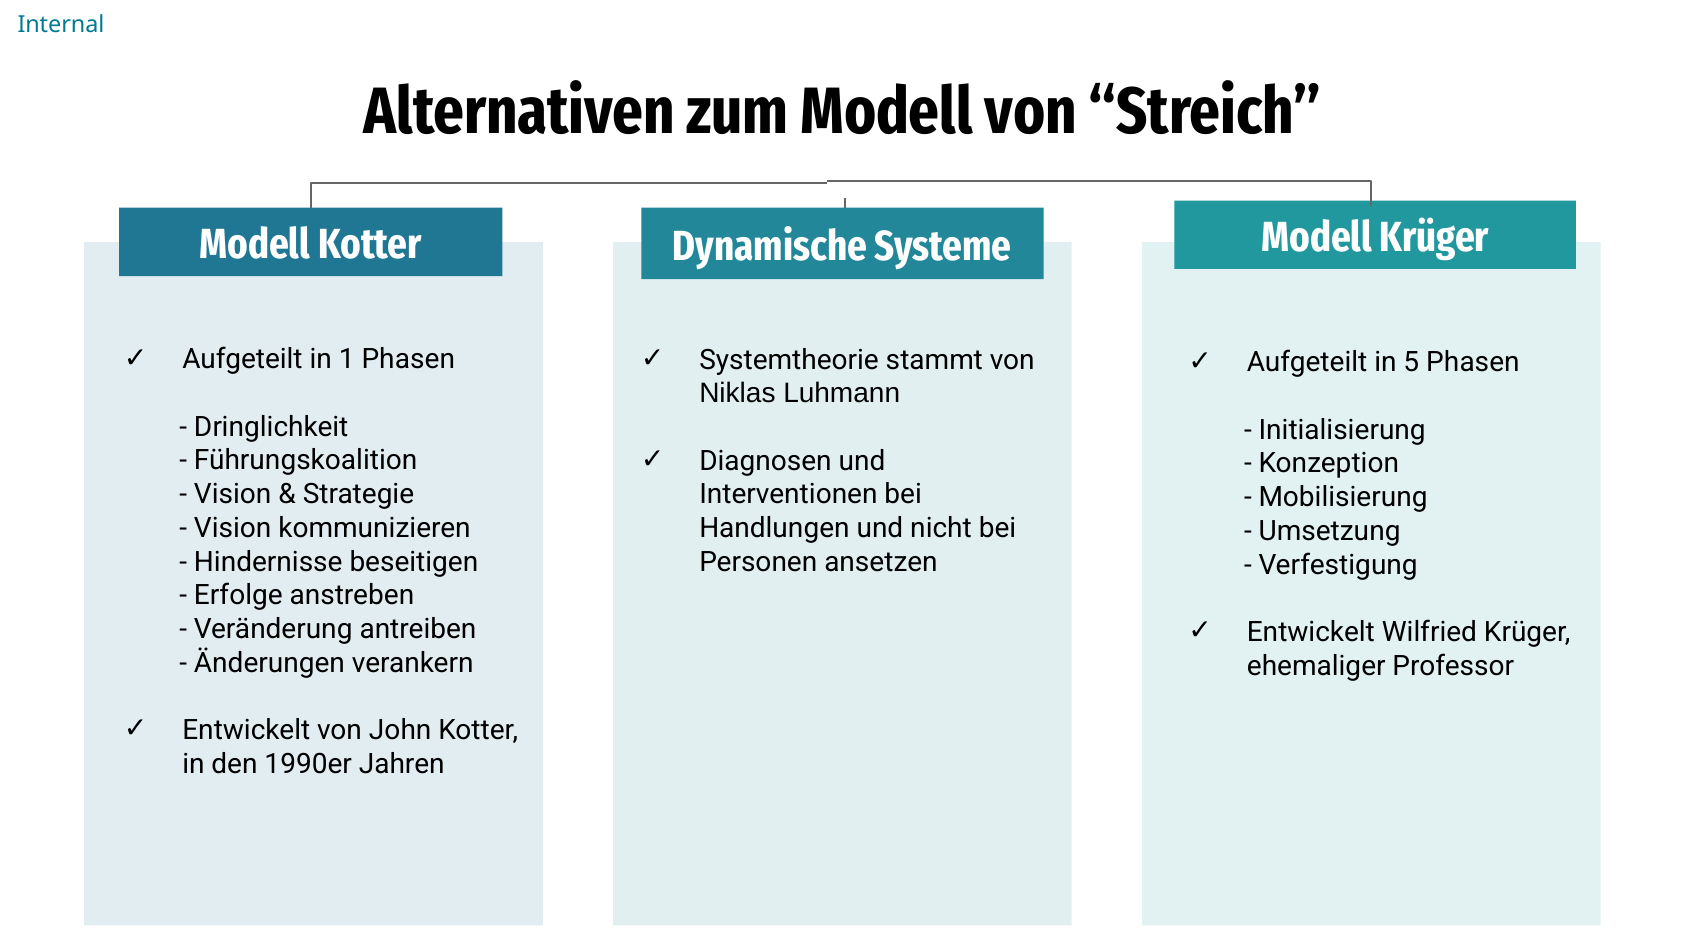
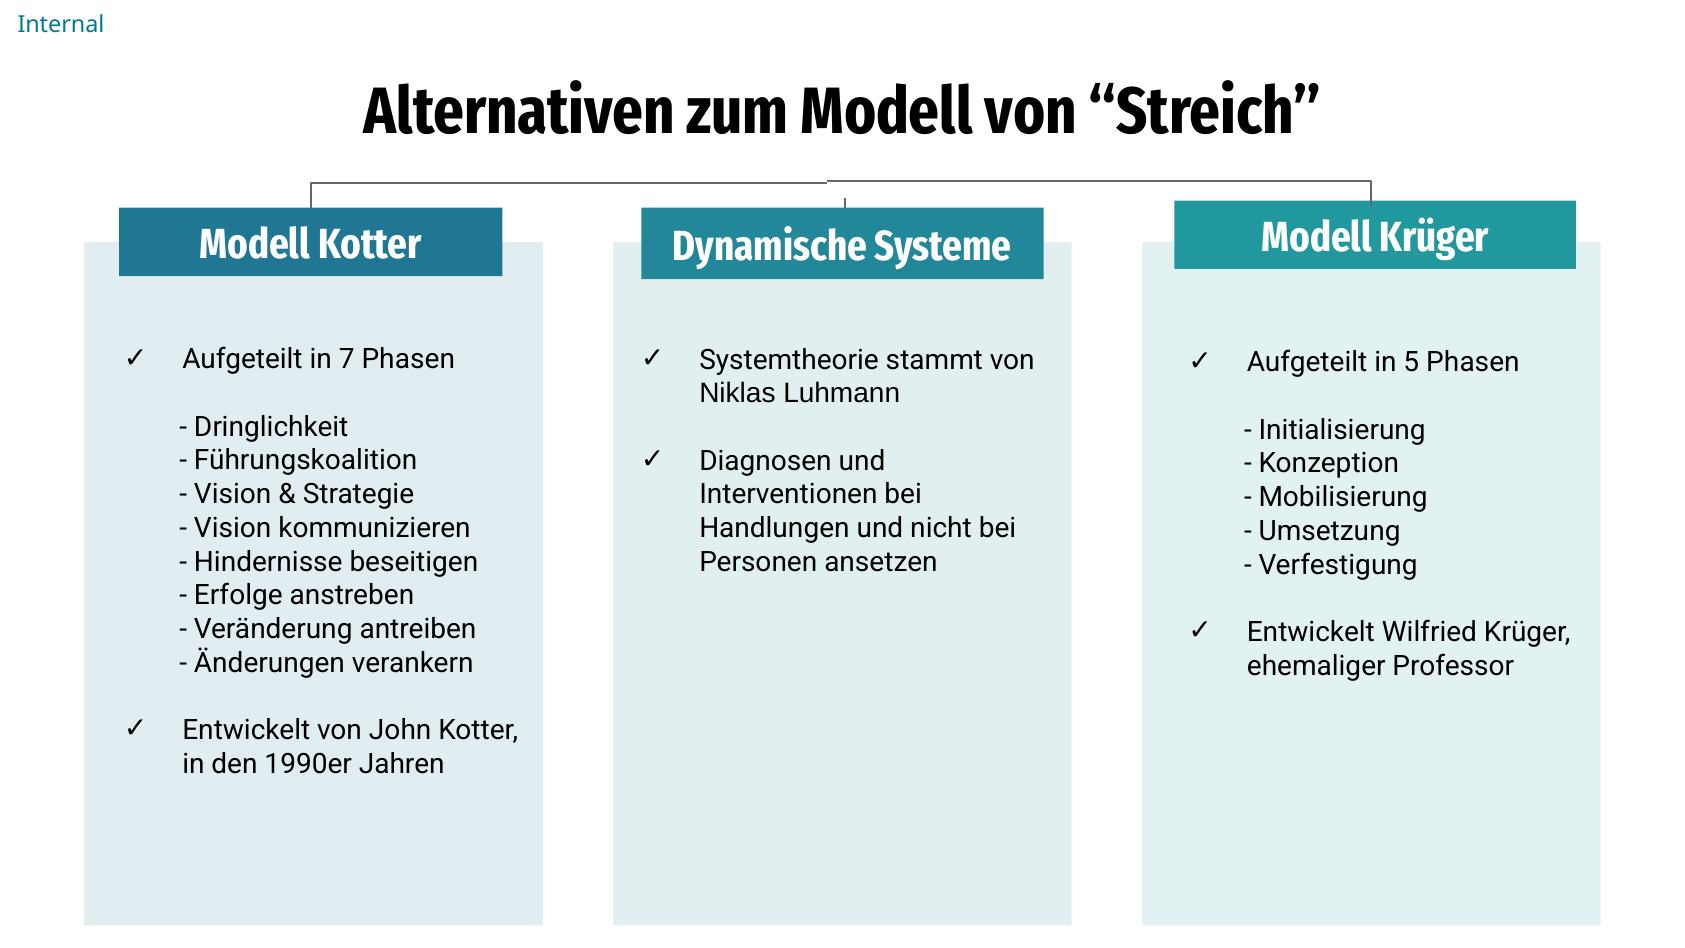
1: 1 -> 7
